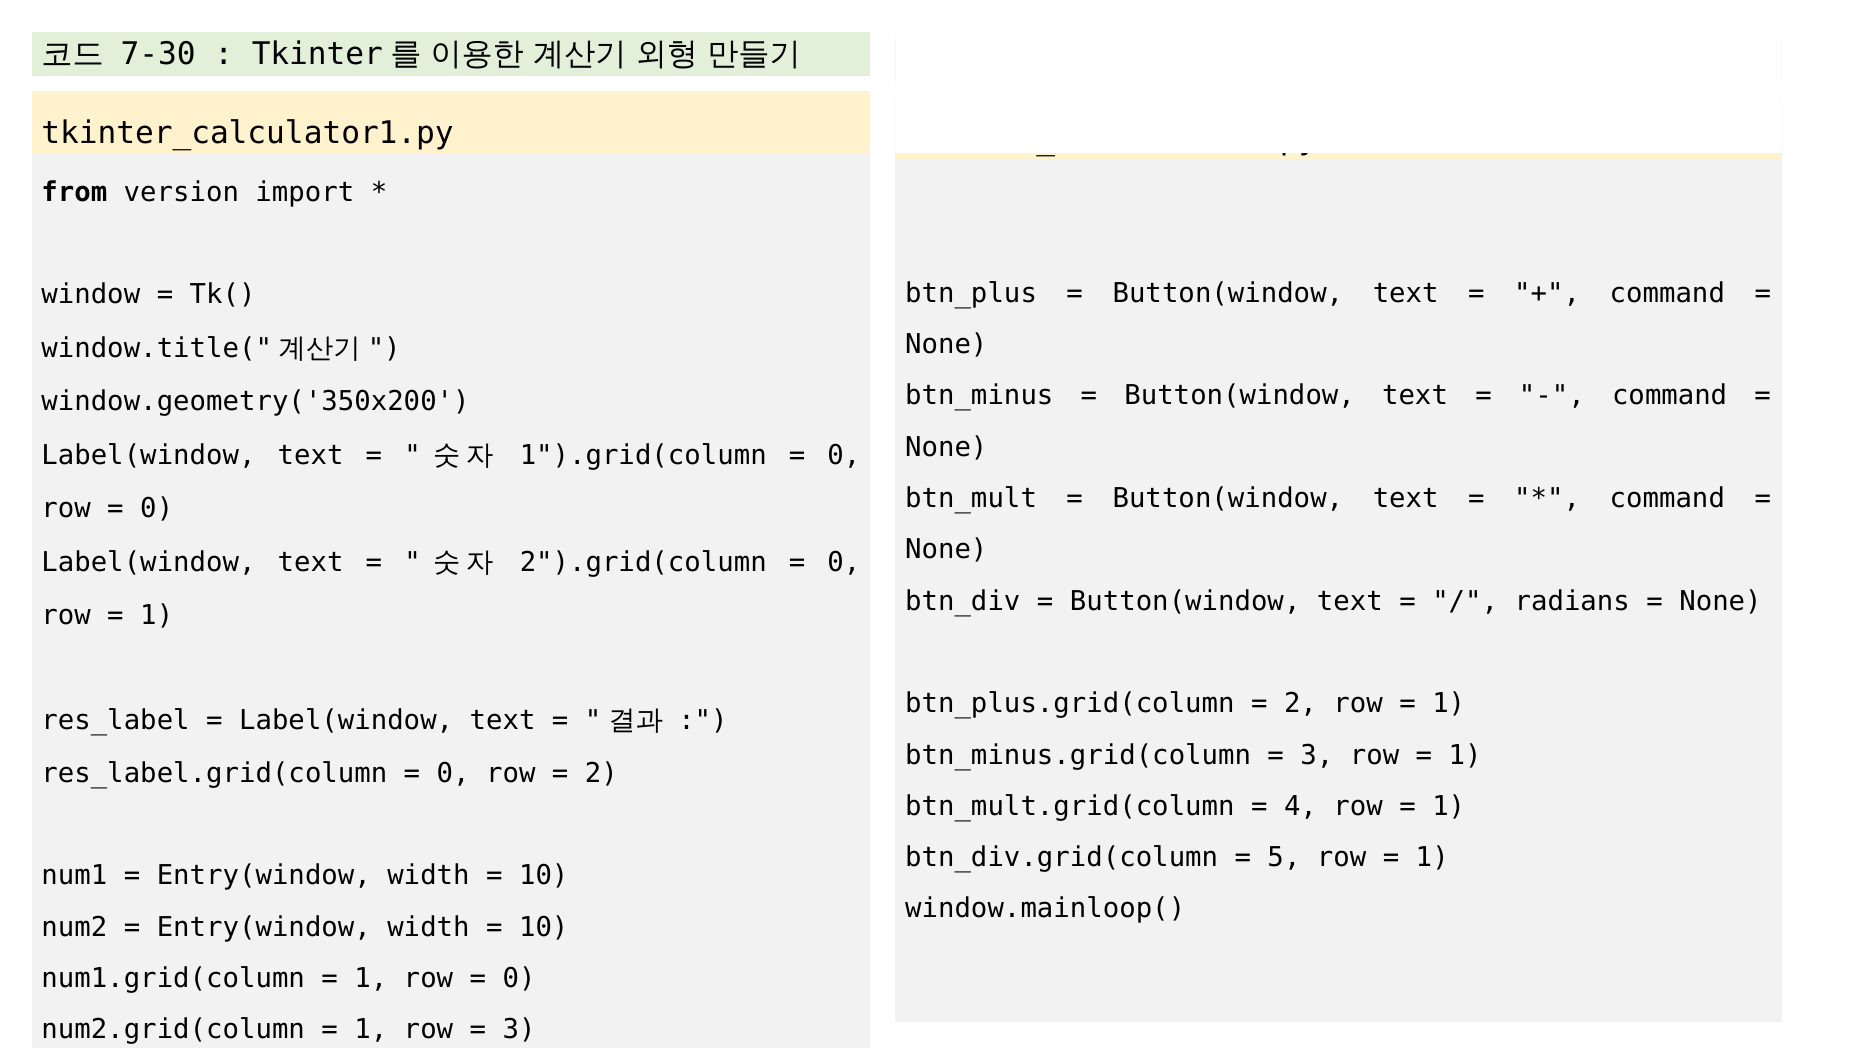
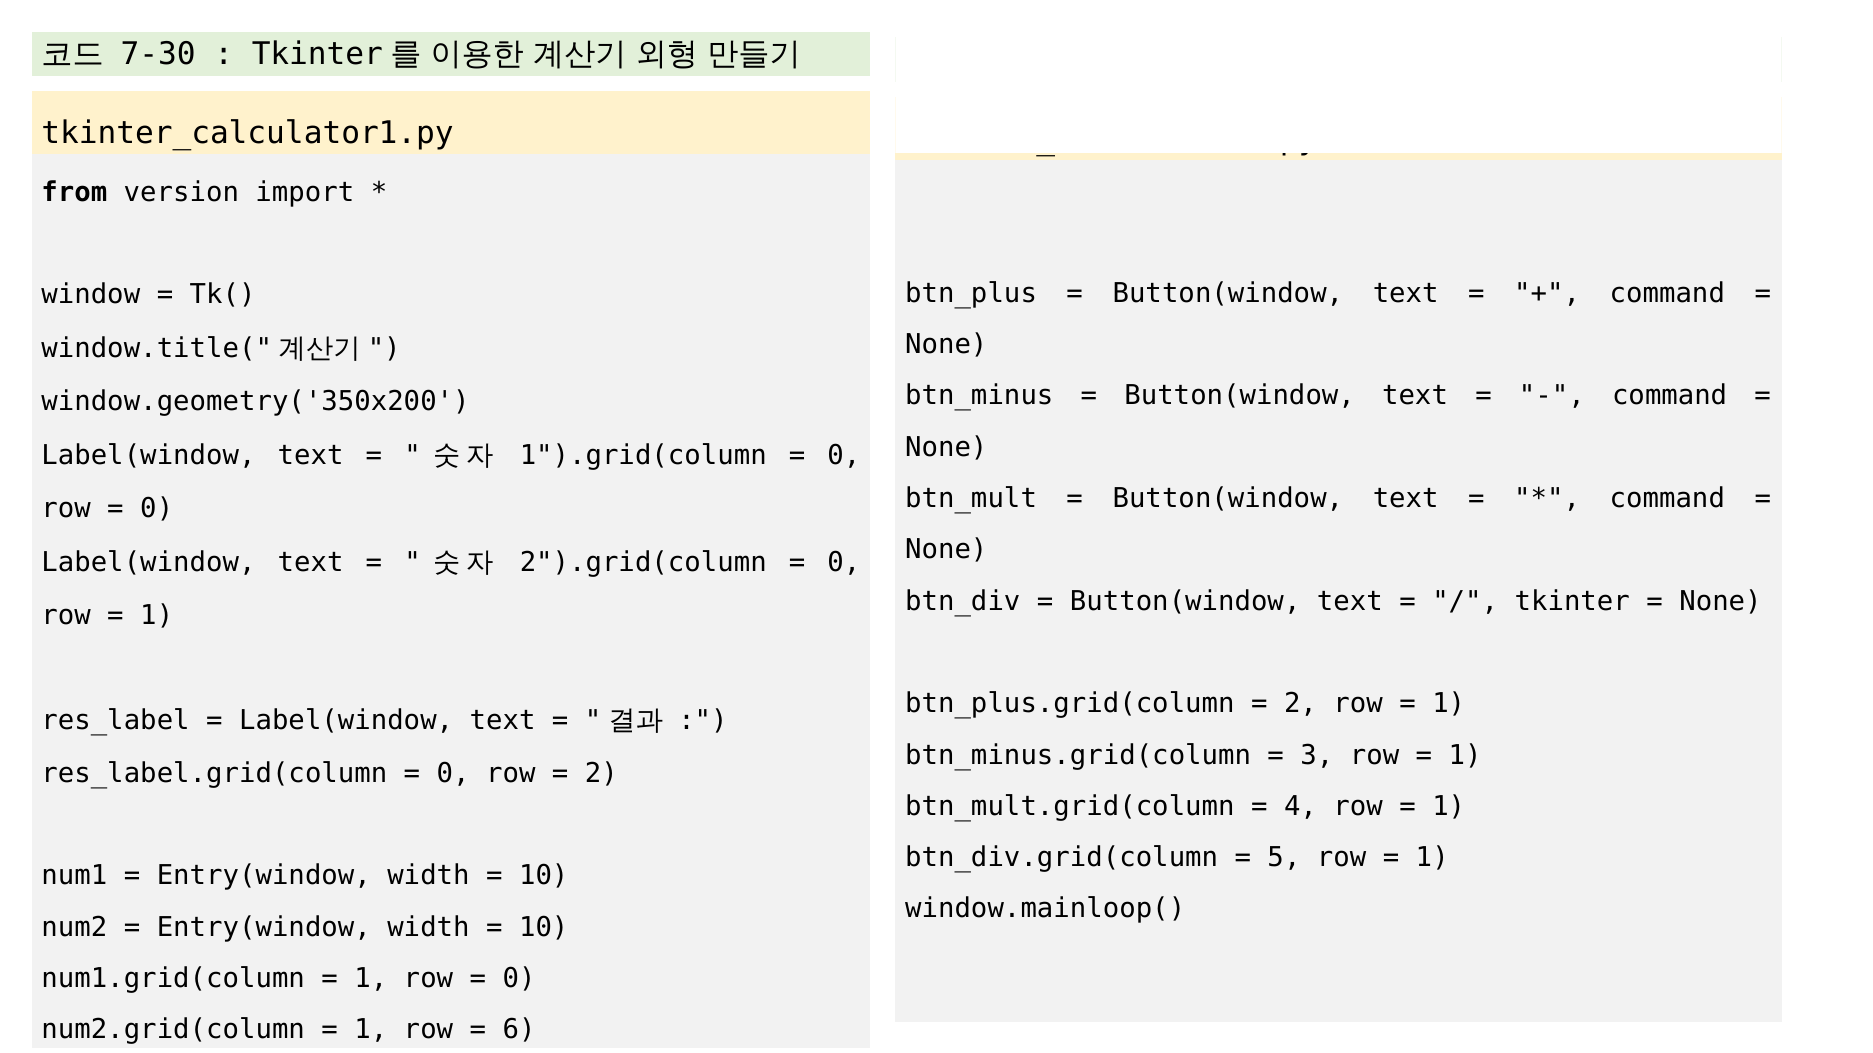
radians: radians -> tkinter
3 at (519, 1030): 3 -> 6
